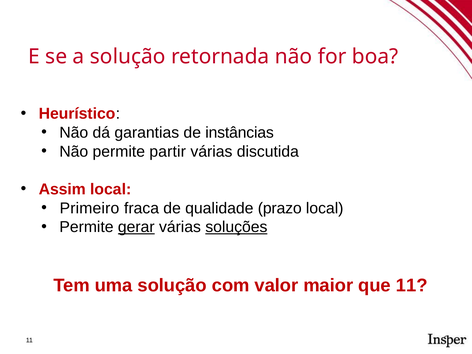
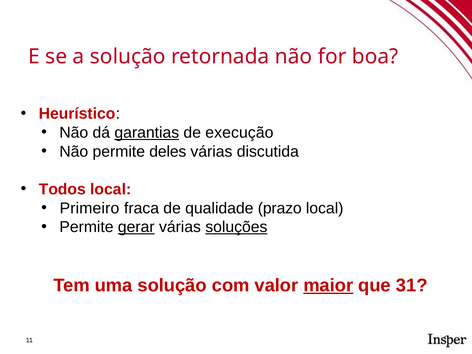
garantias underline: none -> present
instâncias: instâncias -> execução
partir: partir -> deles
Assim: Assim -> Todos
maior underline: none -> present
que 11: 11 -> 31
